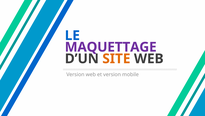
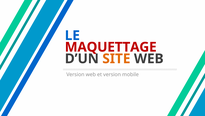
MAQUETTAGE colour: purple -> red
